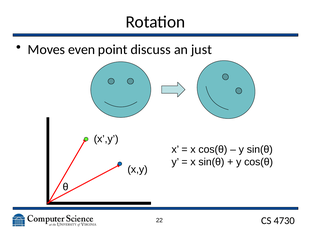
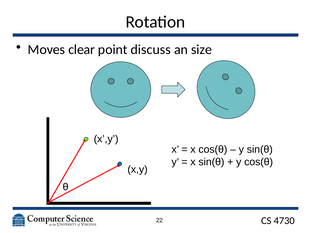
even: even -> clear
just: just -> size
